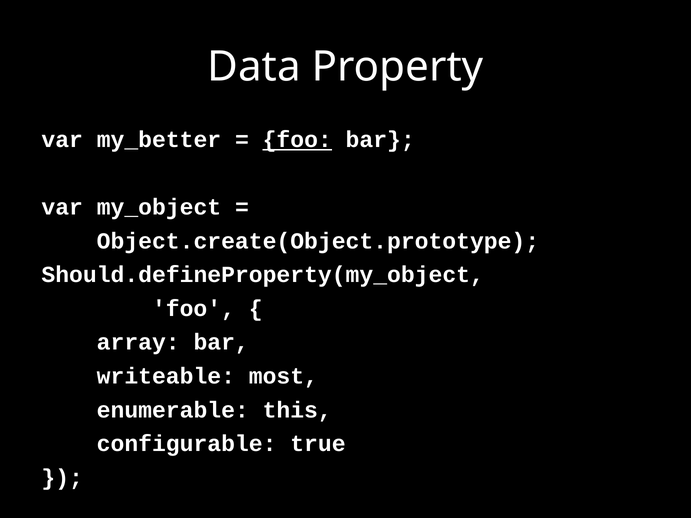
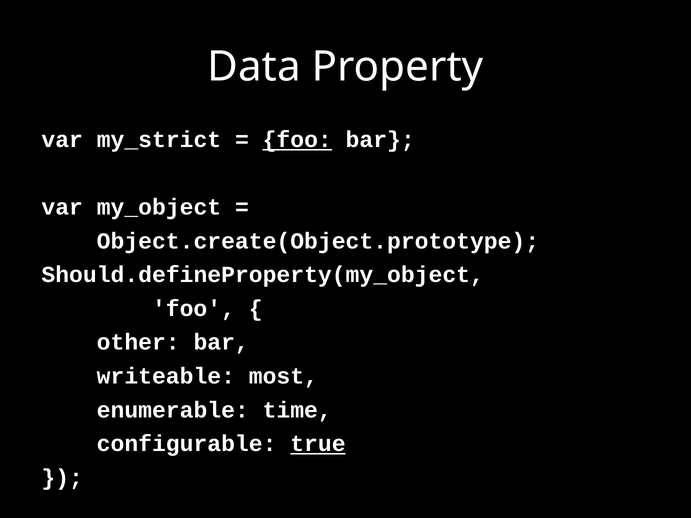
my_better: my_better -> my_strict
array: array -> other
this: this -> time
true underline: none -> present
